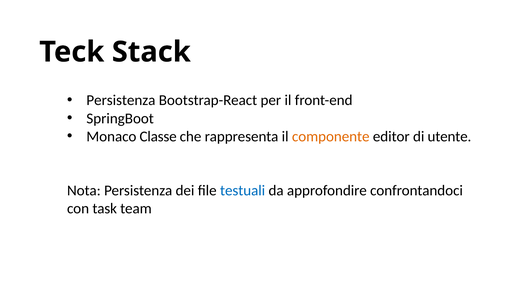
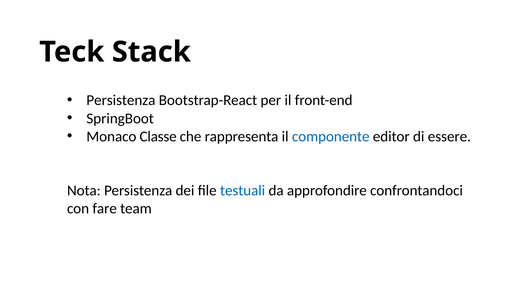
componente colour: orange -> blue
utente: utente -> essere
task: task -> fare
